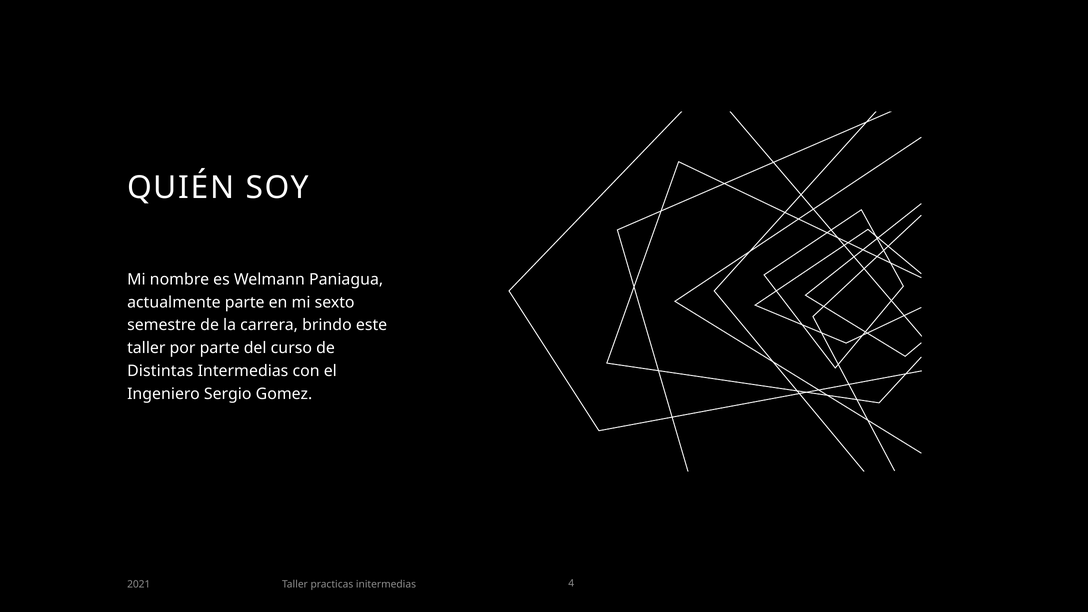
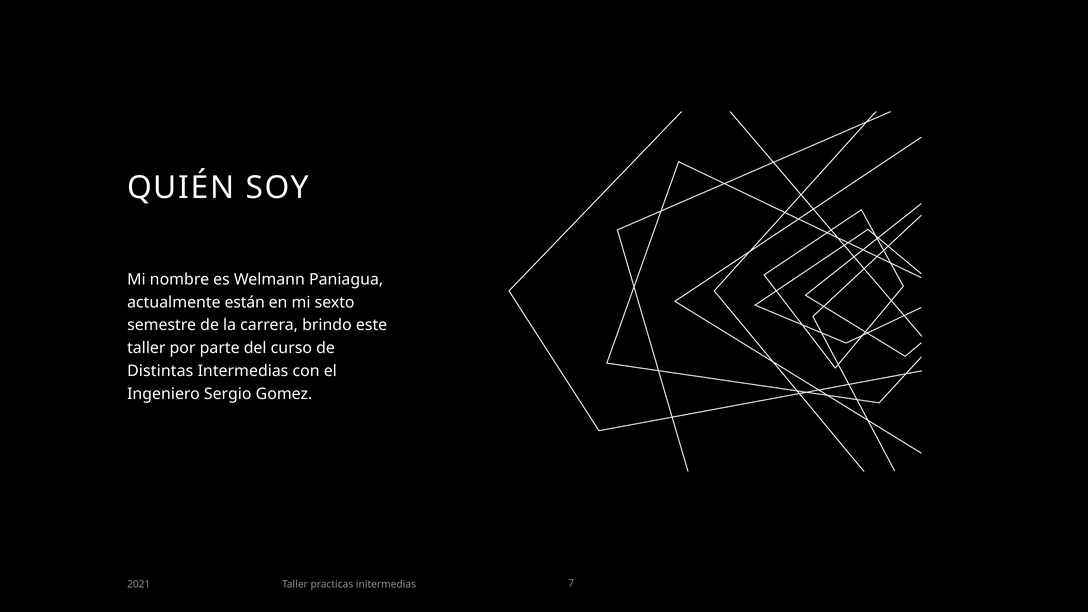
actualmente parte: parte -> están
4: 4 -> 7
